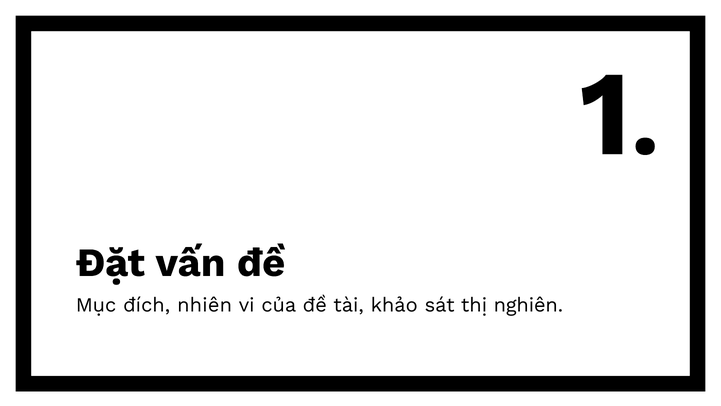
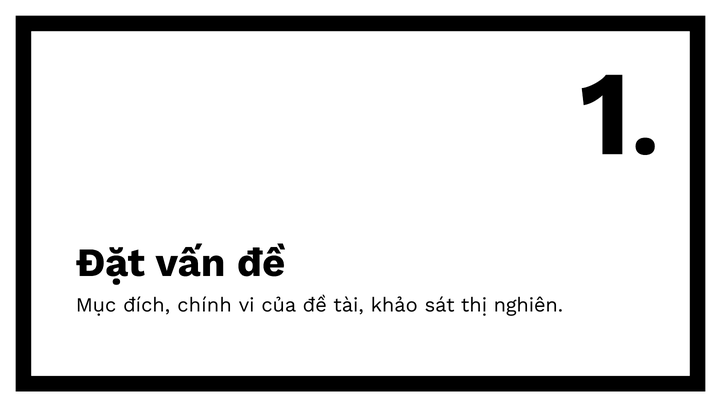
nhiên: nhiên -> chính
